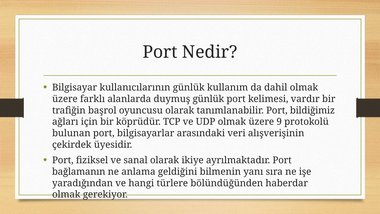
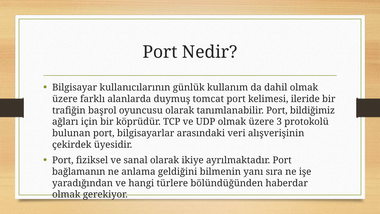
duymuş günlük: günlük -> tomcat
vardır: vardır -> ileride
9: 9 -> 3
